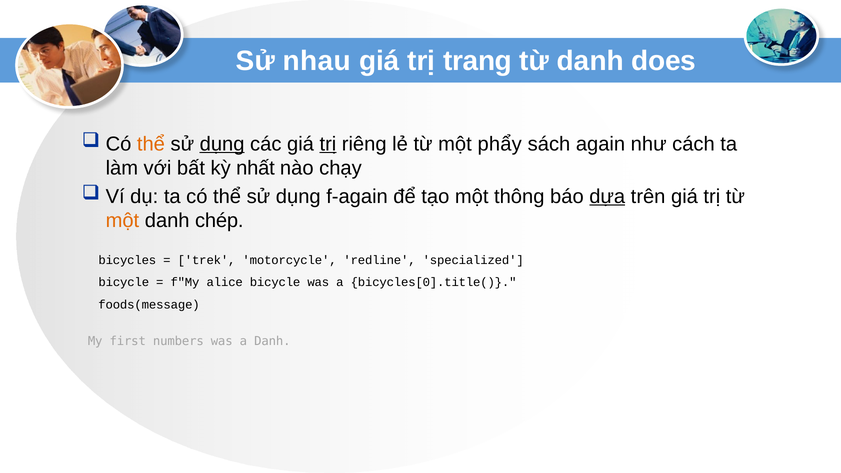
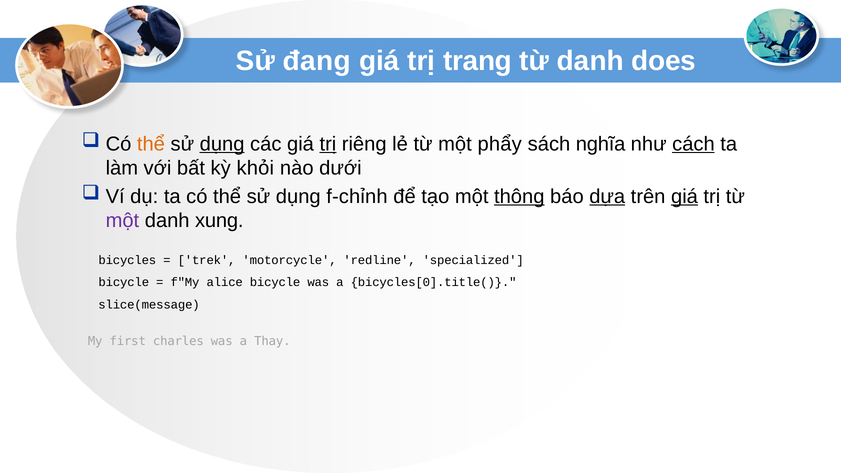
nhau: nhau -> đang
again: again -> nghĩa
cách underline: none -> present
nhất: nhất -> khỏi
chạy: chạy -> dưới
f-again: f-again -> f-chỉnh
thông underline: none -> present
giá at (685, 196) underline: none -> present
một at (122, 221) colour: orange -> purple
chép: chép -> xung
foods(message: foods(message -> slice(message
numbers: numbers -> charles
a Danh: Danh -> Thay
